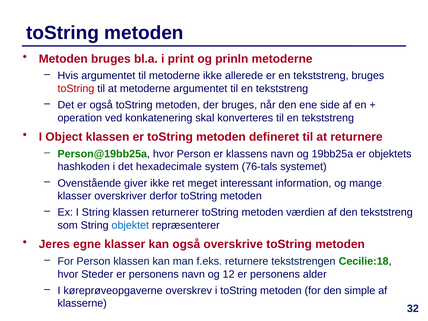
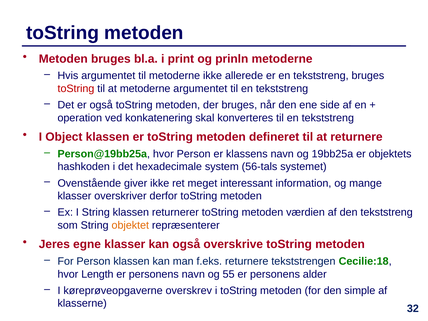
76-tals: 76-tals -> 56-tals
objektet colour: blue -> orange
Steder: Steder -> Length
12: 12 -> 55
